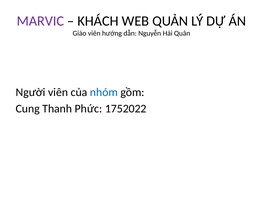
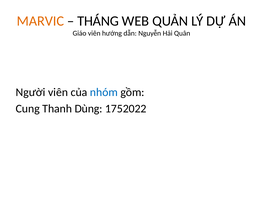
MARVIC colour: purple -> orange
KHÁCH: KHÁCH -> THÁNG
Phức: Phức -> Dùng
